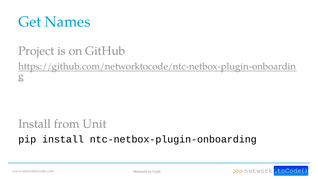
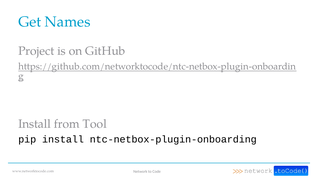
Unit: Unit -> Tool
